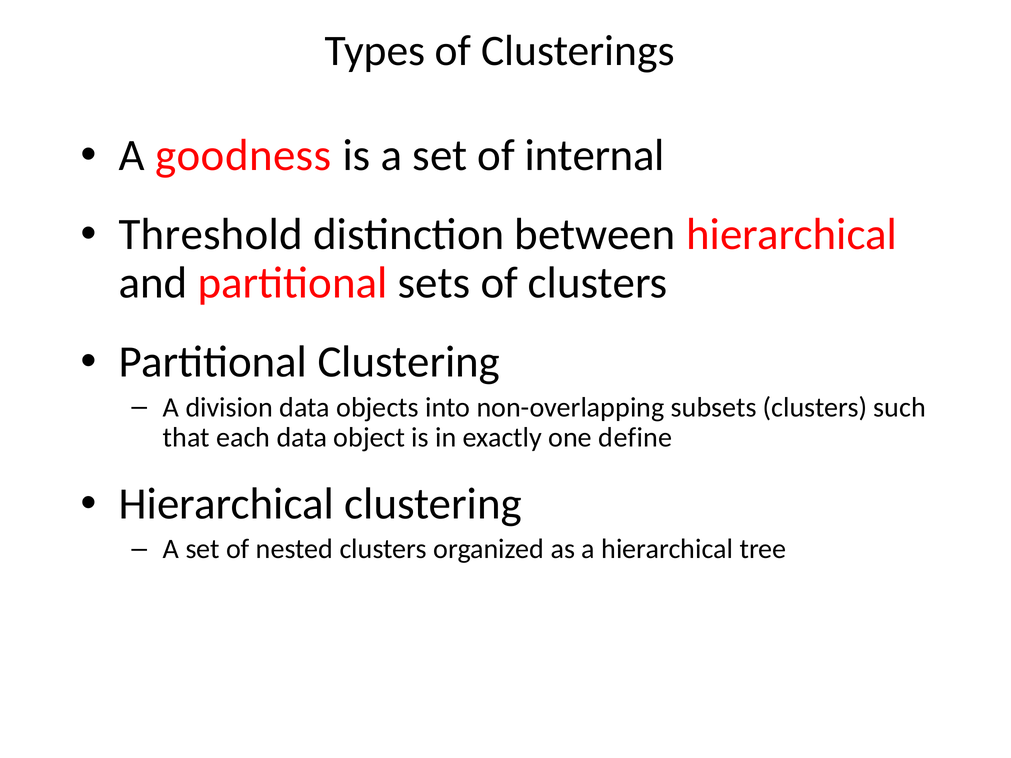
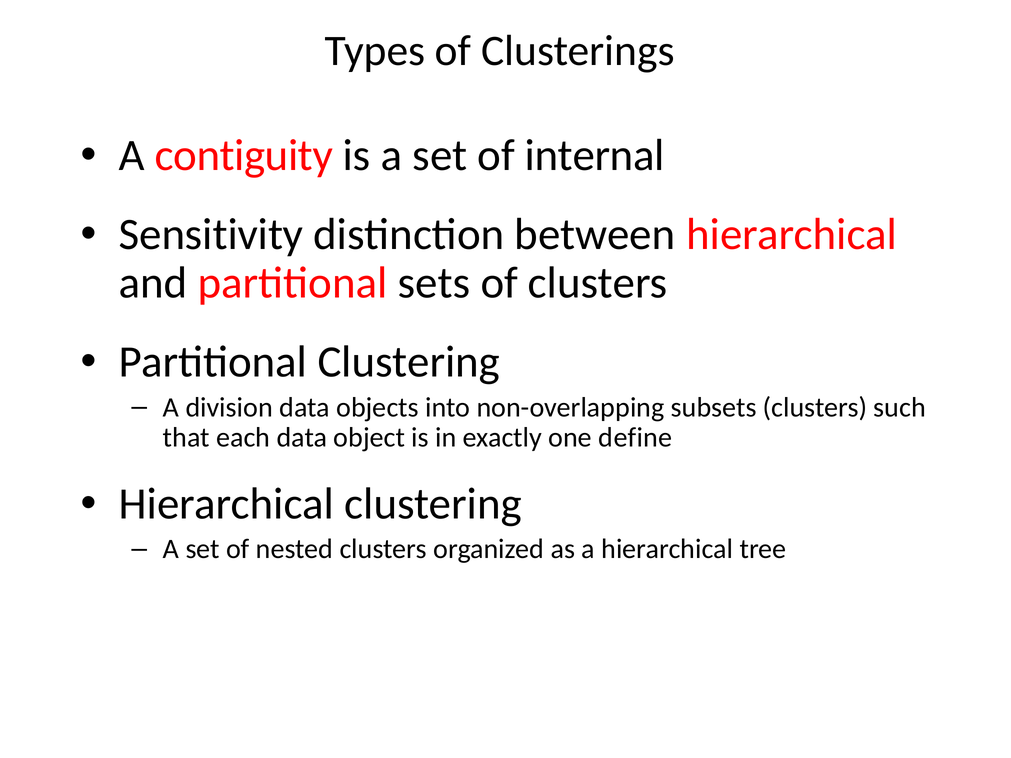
goodness: goodness -> contiguity
Threshold: Threshold -> Sensitivity
